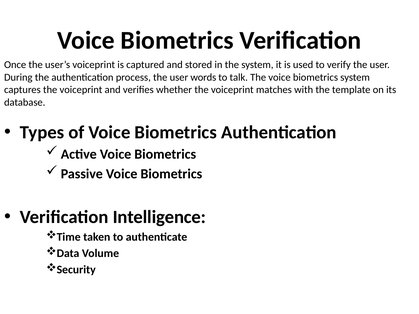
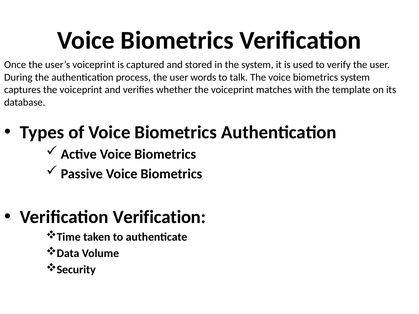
Verification Intelligence: Intelligence -> Verification
